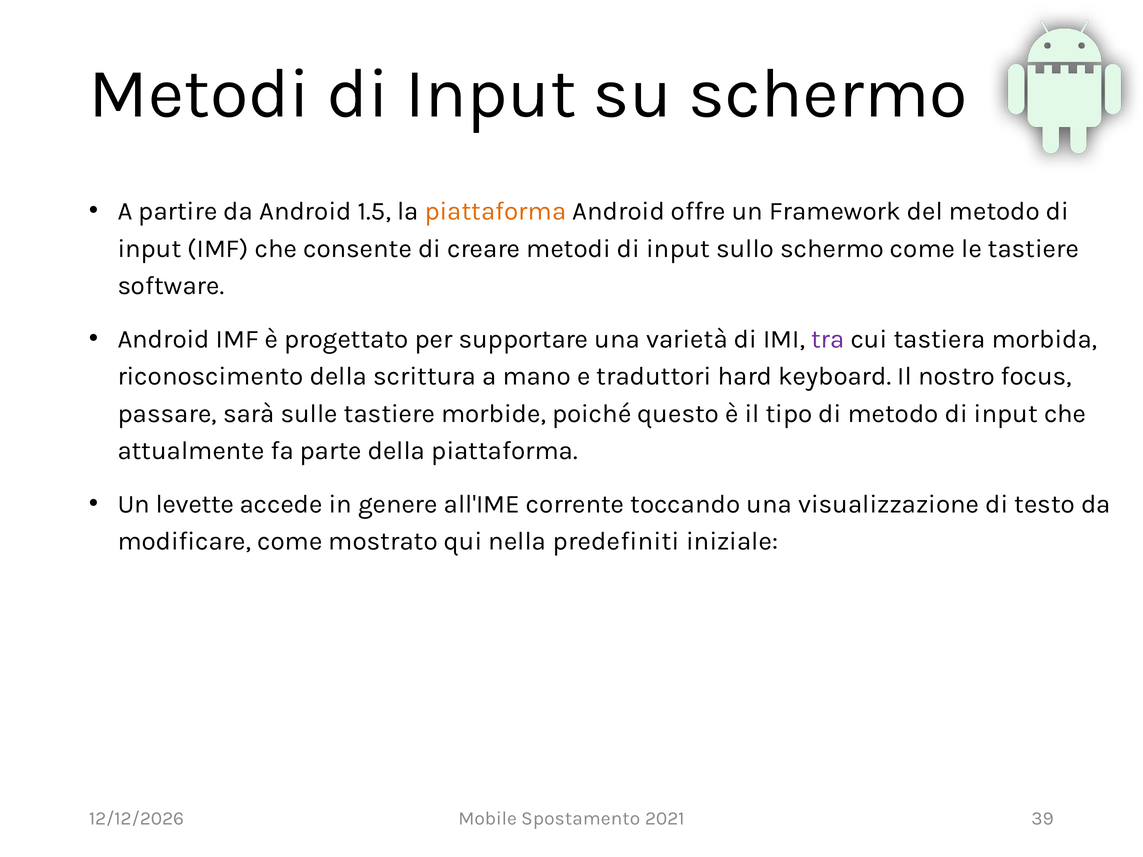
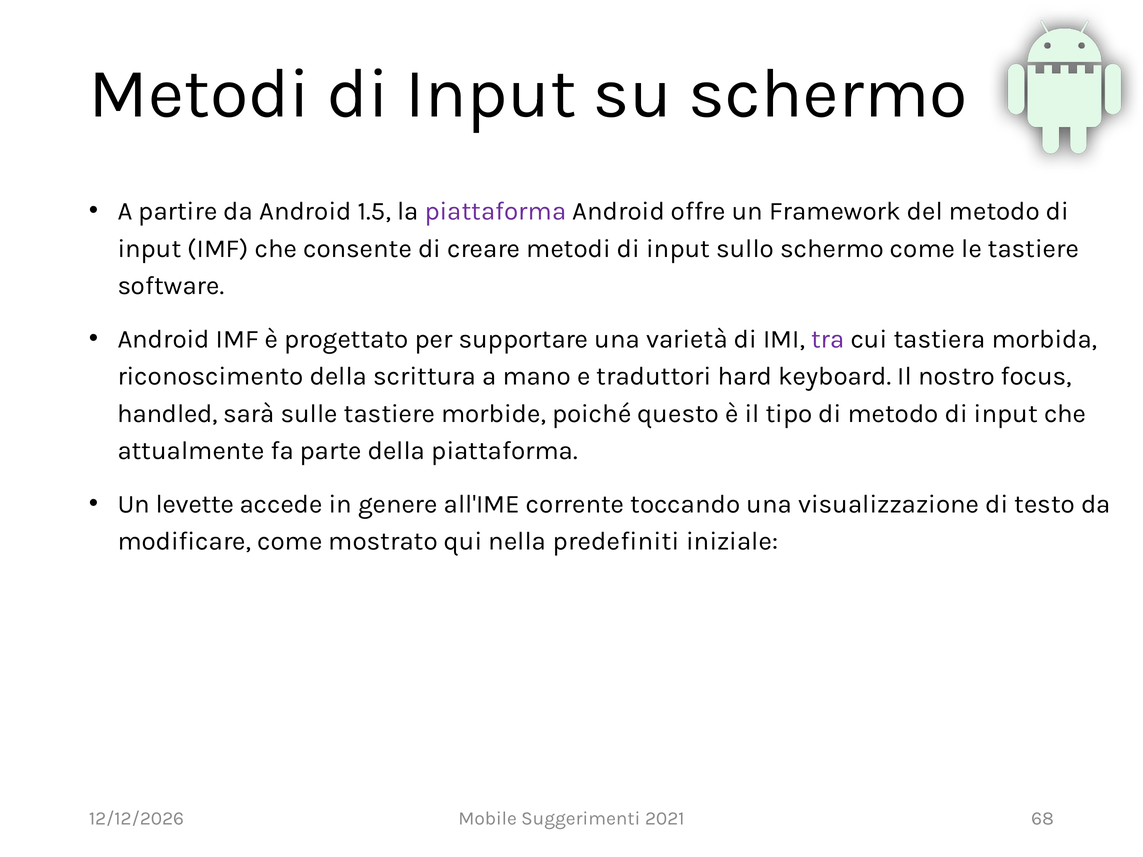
piattaforma at (495, 211) colour: orange -> purple
passare: passare -> handled
Spostamento: Spostamento -> Suggerimenti
39: 39 -> 68
